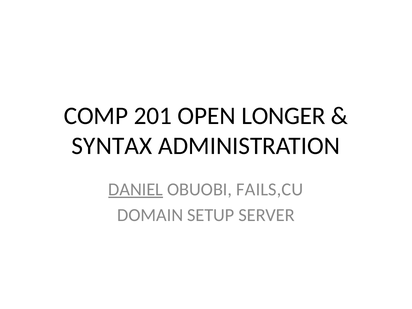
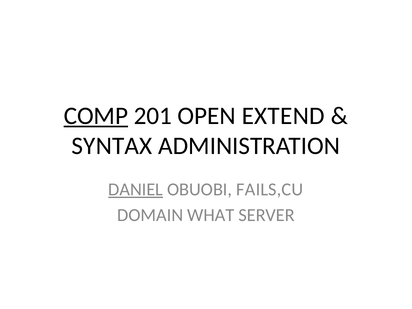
COMP underline: none -> present
LONGER: LONGER -> EXTEND
SETUP: SETUP -> WHAT
